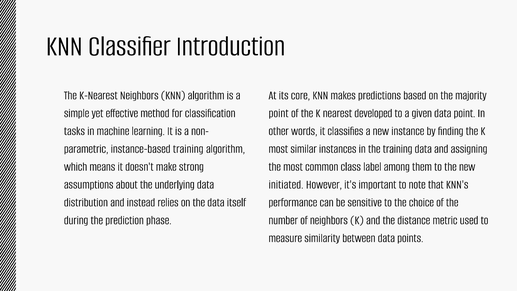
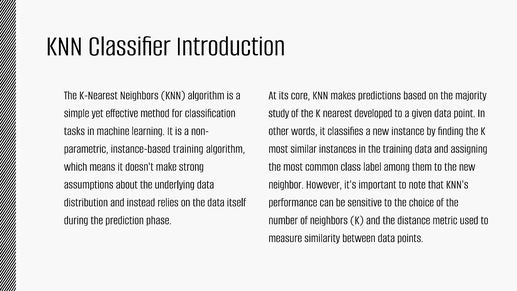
point at (279, 113): point -> study
initiated: initiated -> neighbor
